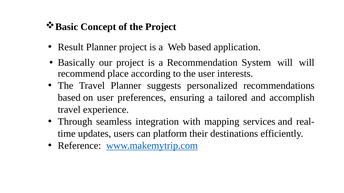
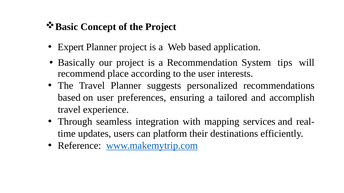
Result: Result -> Expert
System will: will -> tips
